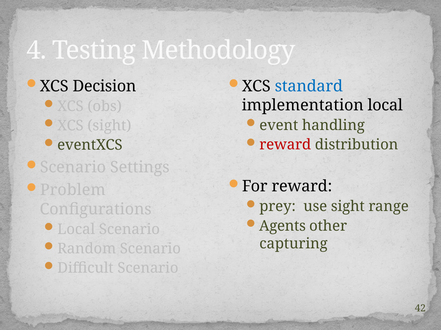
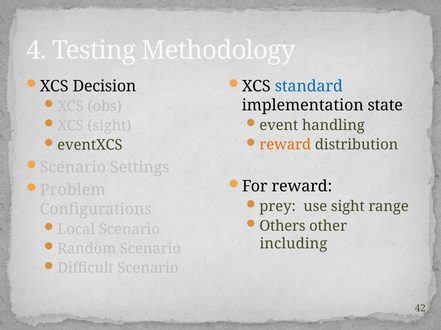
implementation local: local -> state
reward at (285, 145) colour: red -> orange
Agents: Agents -> Others
capturing: capturing -> including
